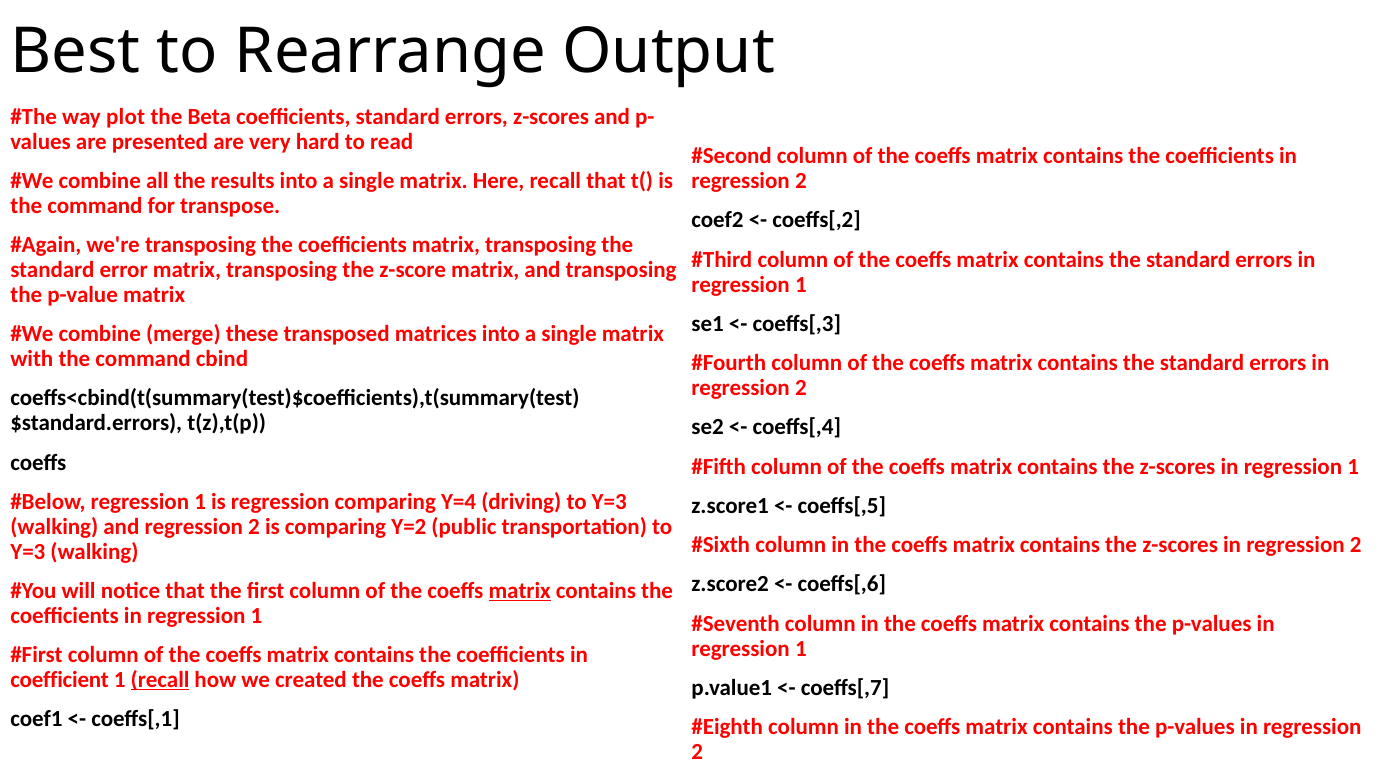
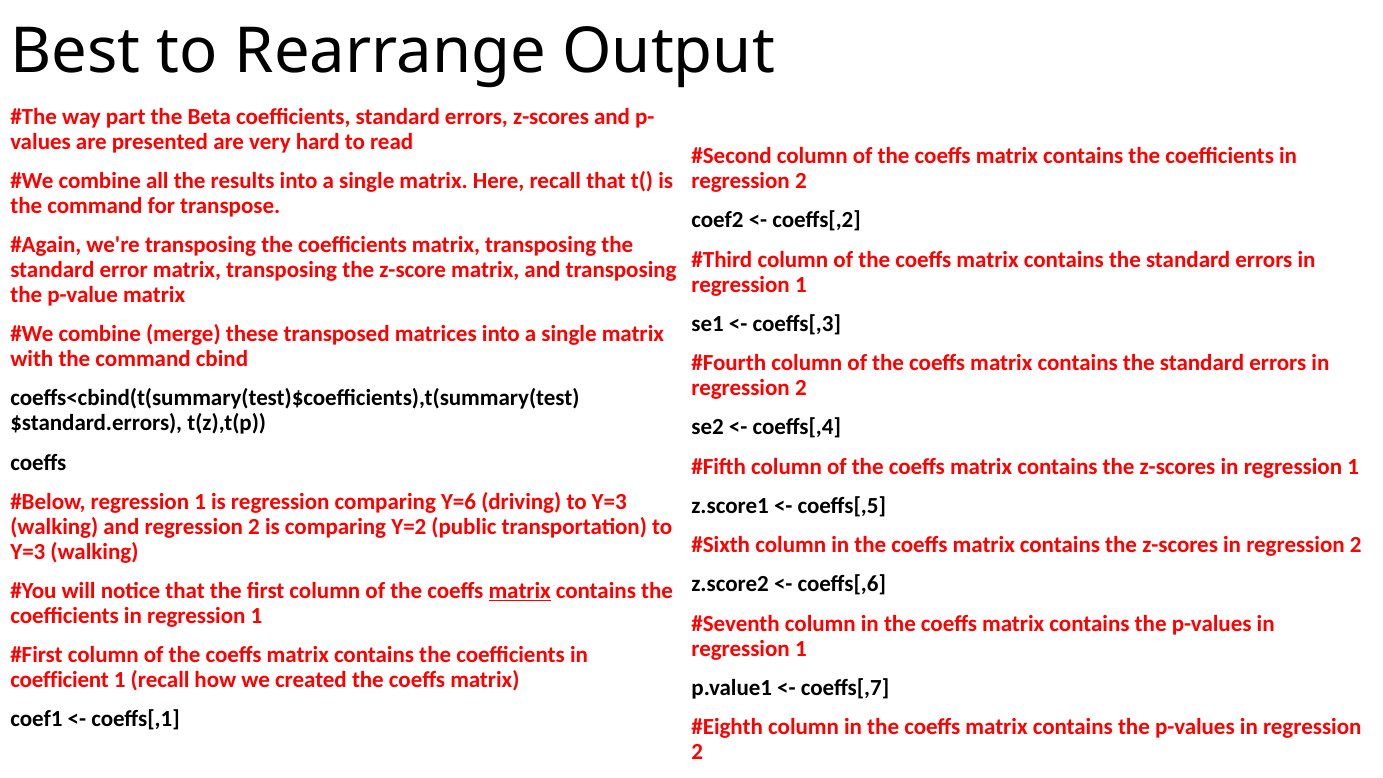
plot: plot -> part
Y=4: Y=4 -> Y=6
recall at (160, 680) underline: present -> none
